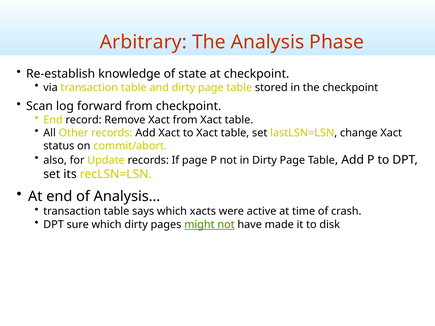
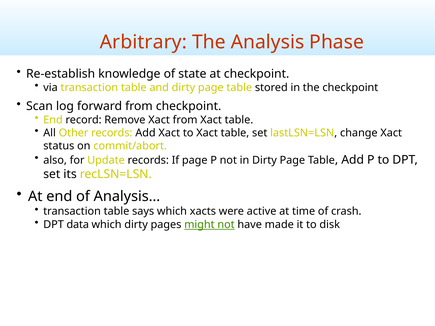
sure: sure -> data
